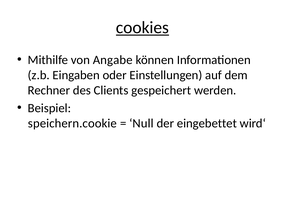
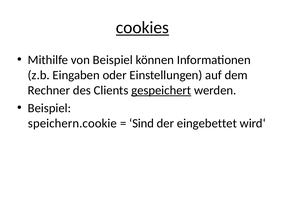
von Angabe: Angabe -> Beispiel
gespeichert underline: none -> present
Null: Null -> Sind
